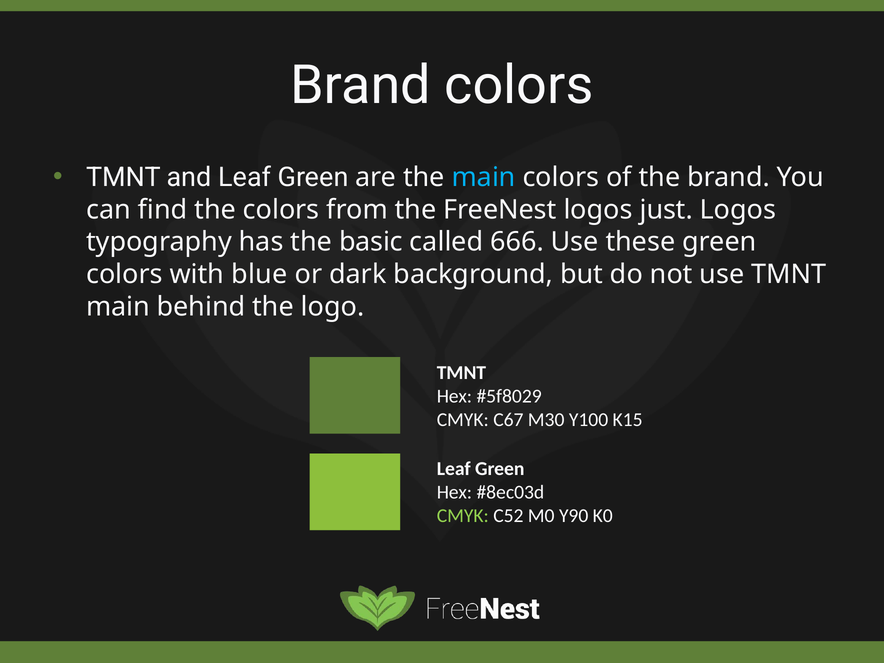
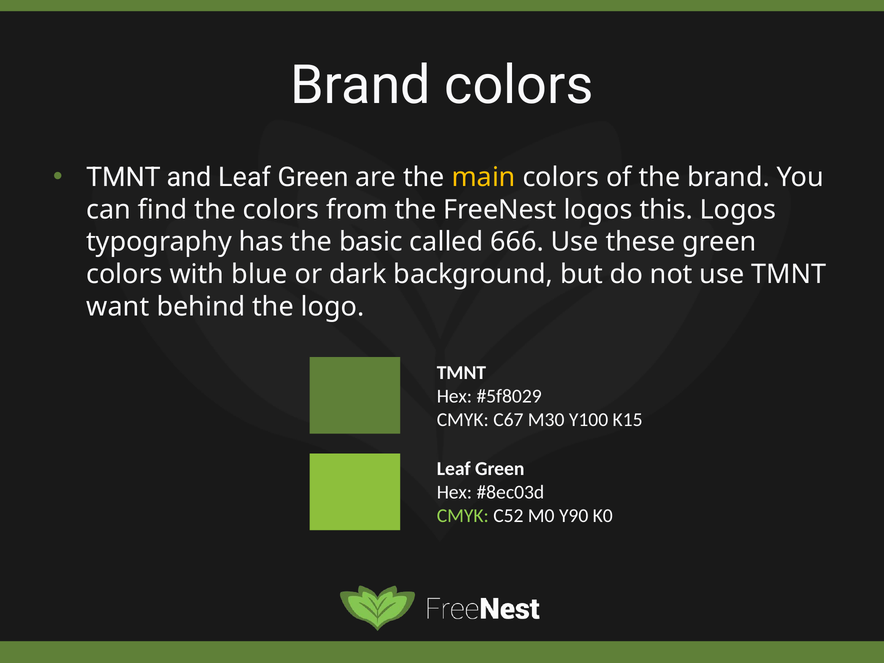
main at (484, 177) colour: light blue -> yellow
just: just -> this
main at (118, 307): main -> want
